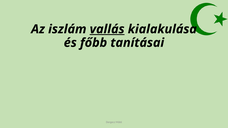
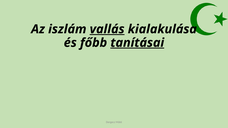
tanításai underline: none -> present
